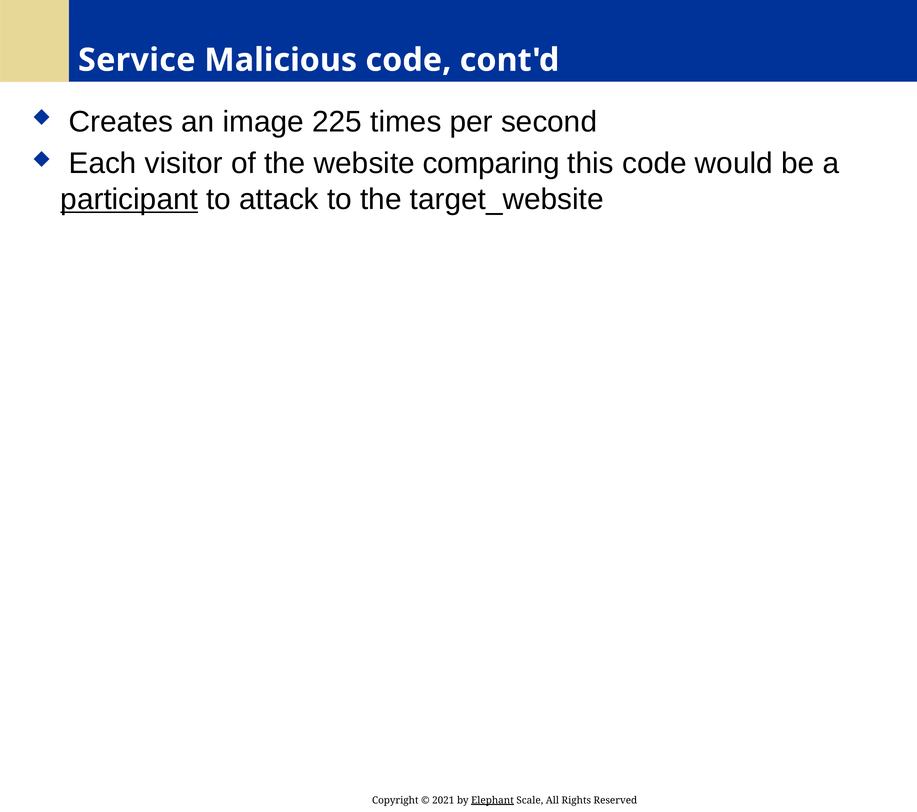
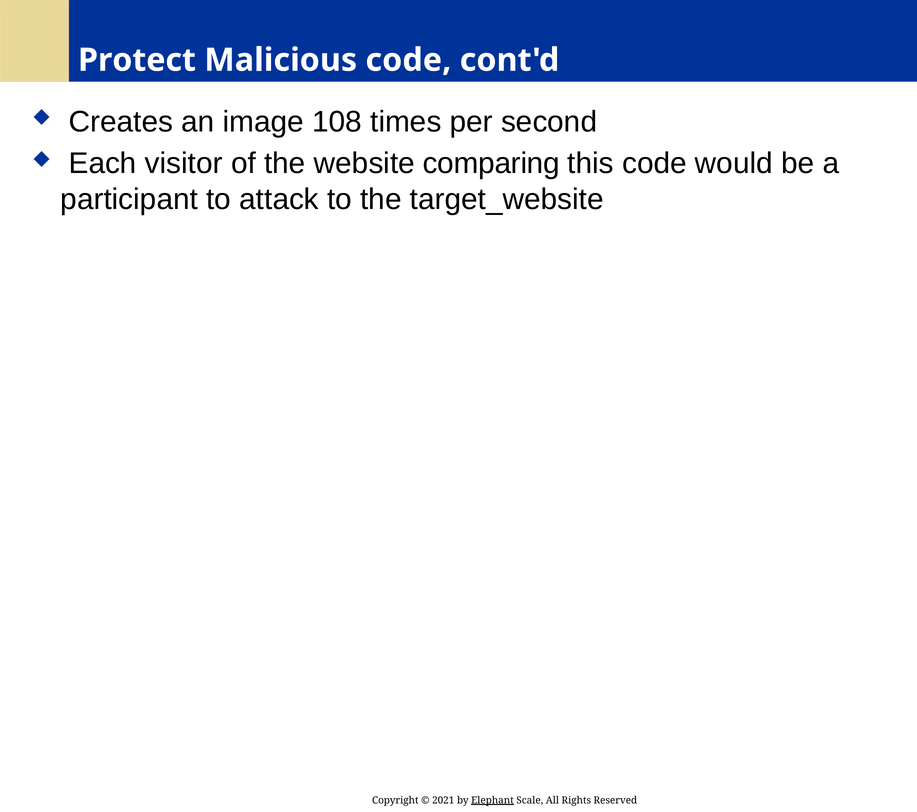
Service: Service -> Protect
225: 225 -> 108
participant underline: present -> none
